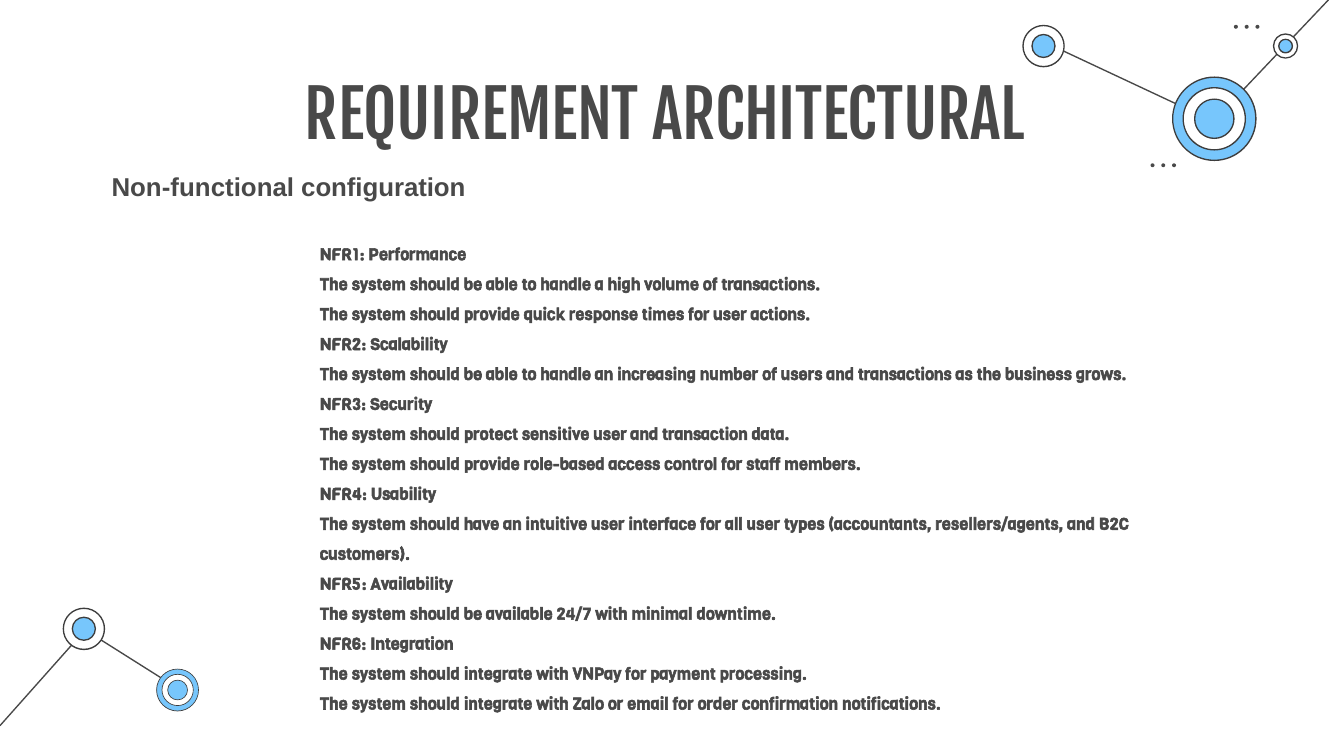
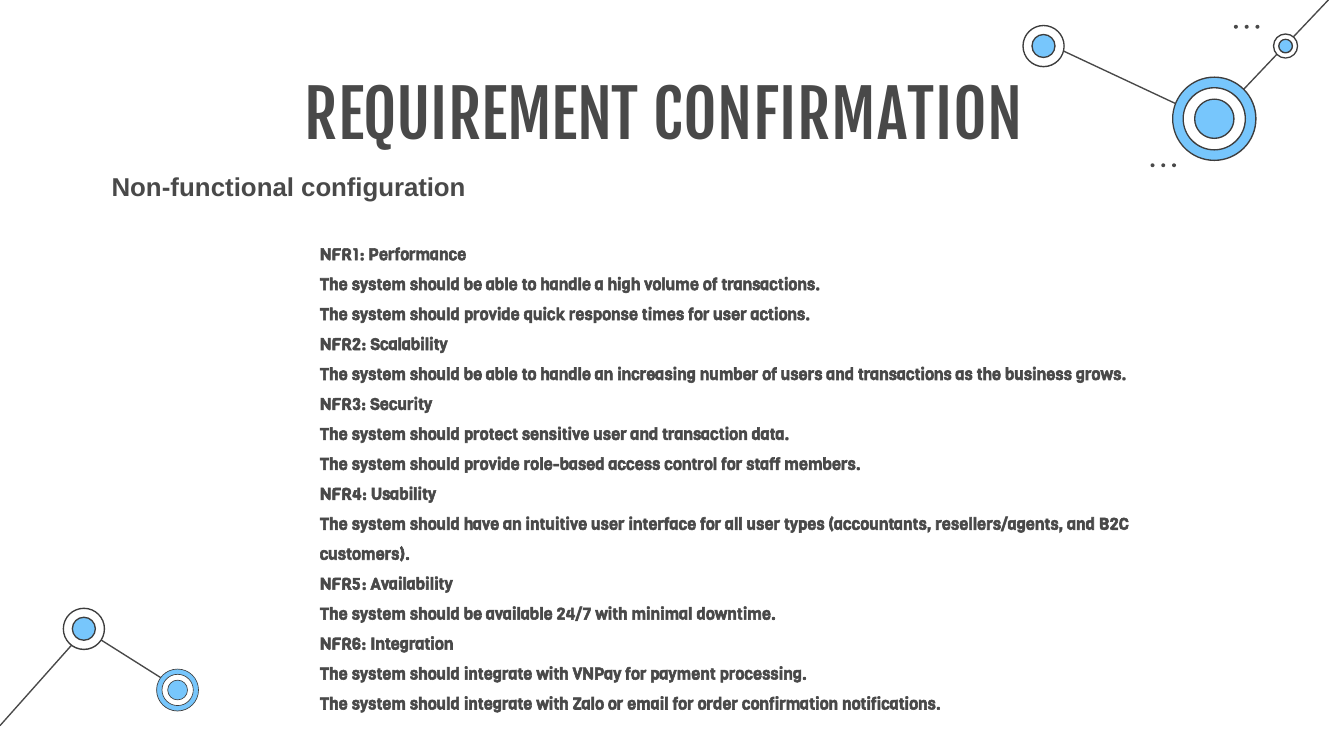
REQUIREMENT ARCHITECTURAL: ARCHITECTURAL -> CONFIRMATION
